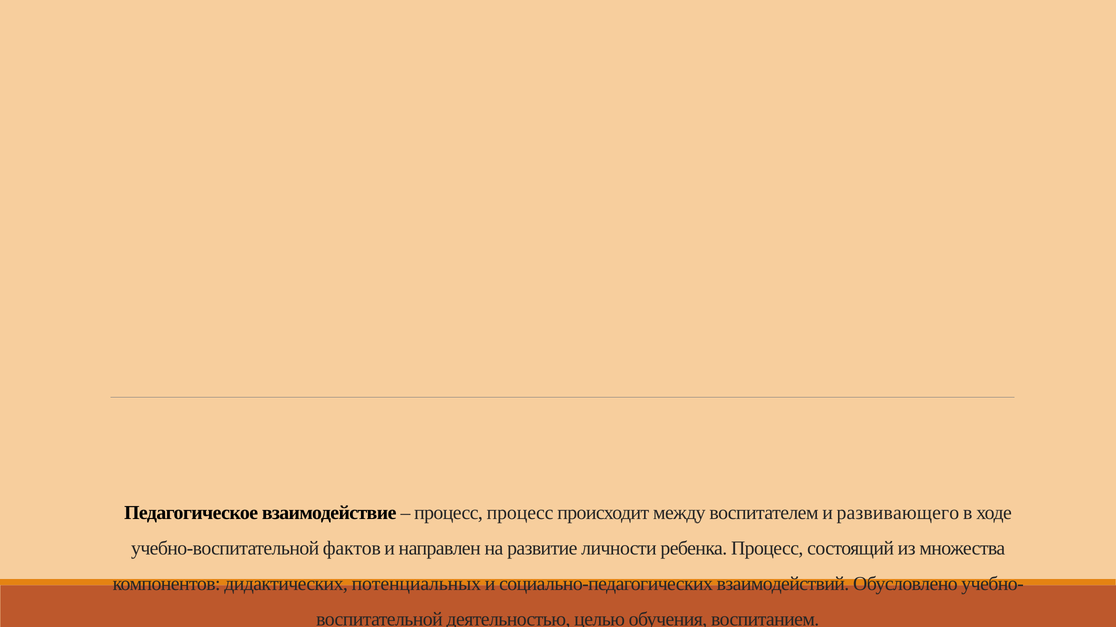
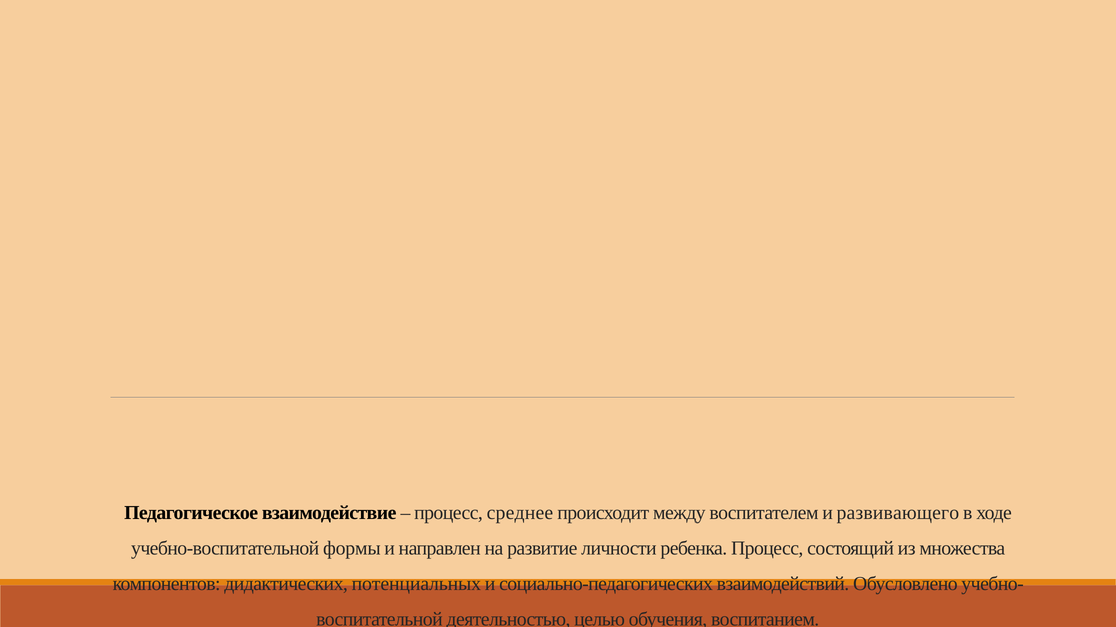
процесс процесс: процесс -> среднее
фактов: фактов -> формы
